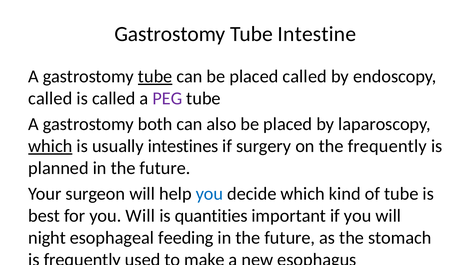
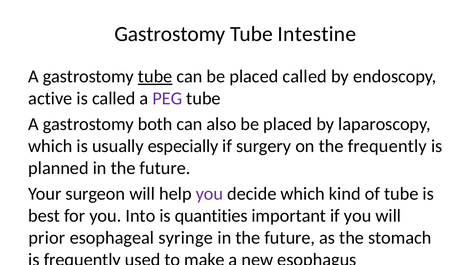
called at (50, 98): called -> active
which at (50, 146) underline: present -> none
intestines: intestines -> especially
you at (209, 194) colour: blue -> purple
for you Will: Will -> Into
night: night -> prior
feeding: feeding -> syringe
